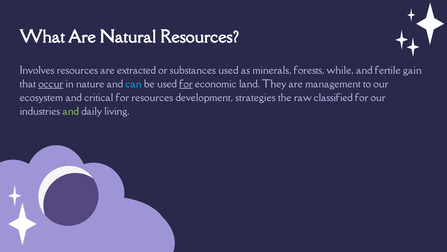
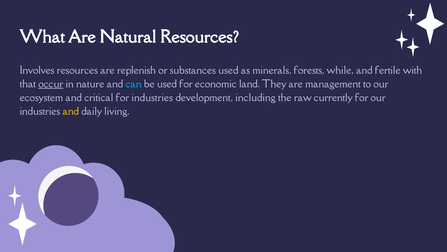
extracted: extracted -> replenish
gain: gain -> with
for at (186, 84) underline: present -> none
for resources: resources -> industries
strategies: strategies -> including
classified: classified -> currently
and at (71, 111) colour: light green -> yellow
